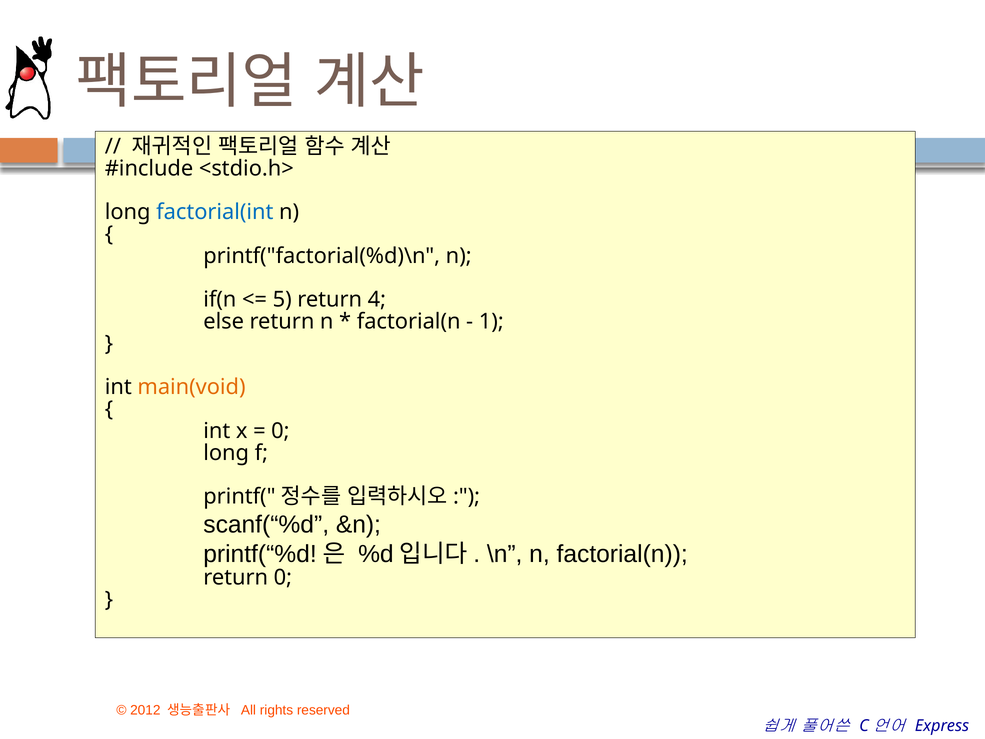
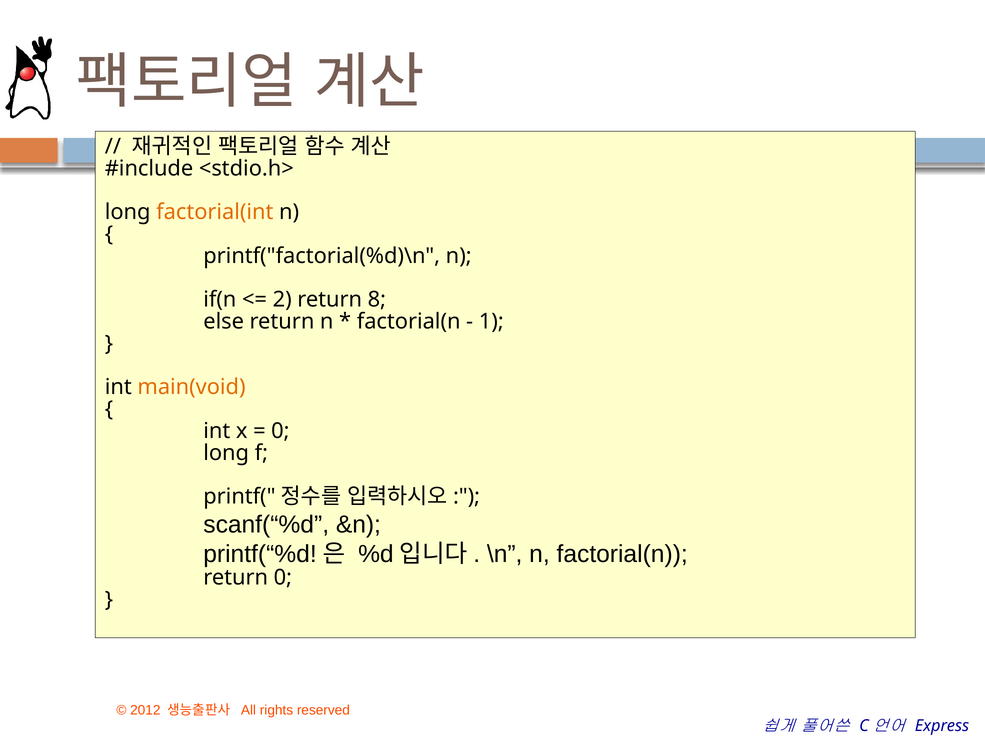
factorial(int colour: blue -> orange
5: 5 -> 2
4: 4 -> 8
